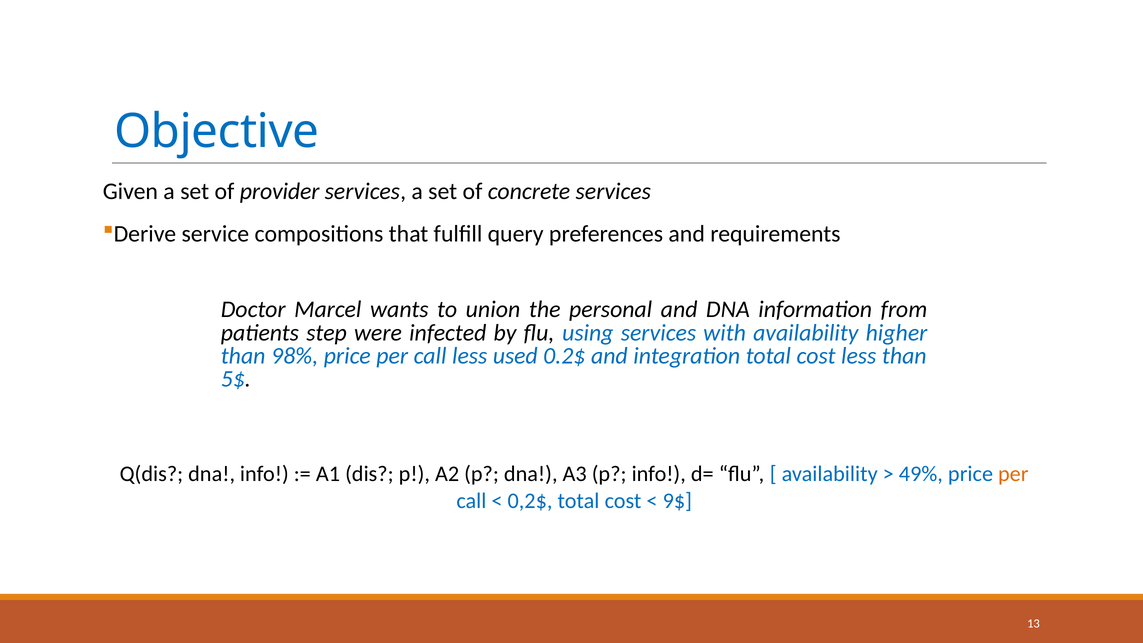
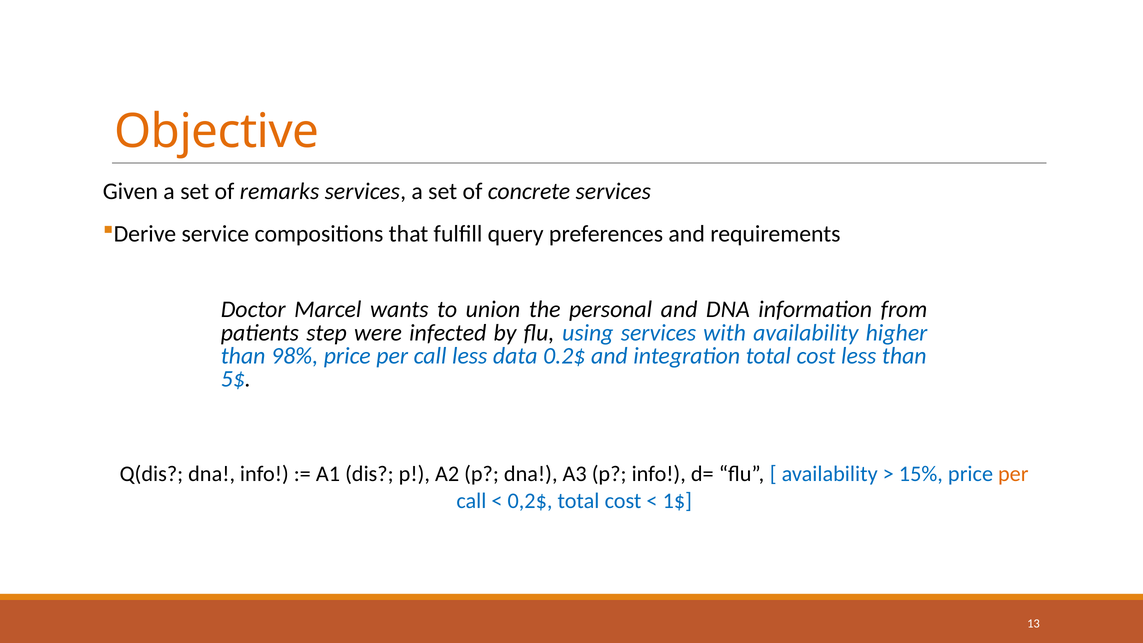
Objective colour: blue -> orange
provider: provider -> remarks
used: used -> data
49%: 49% -> 15%
9$: 9$ -> 1$
